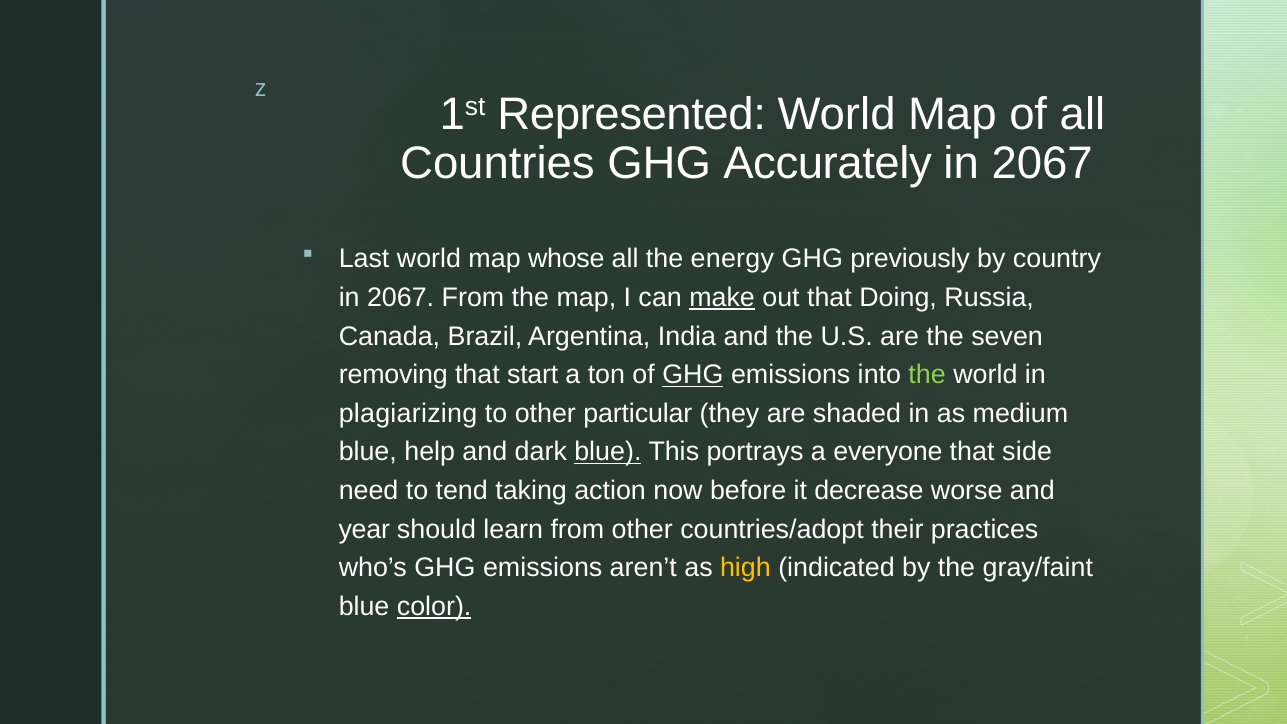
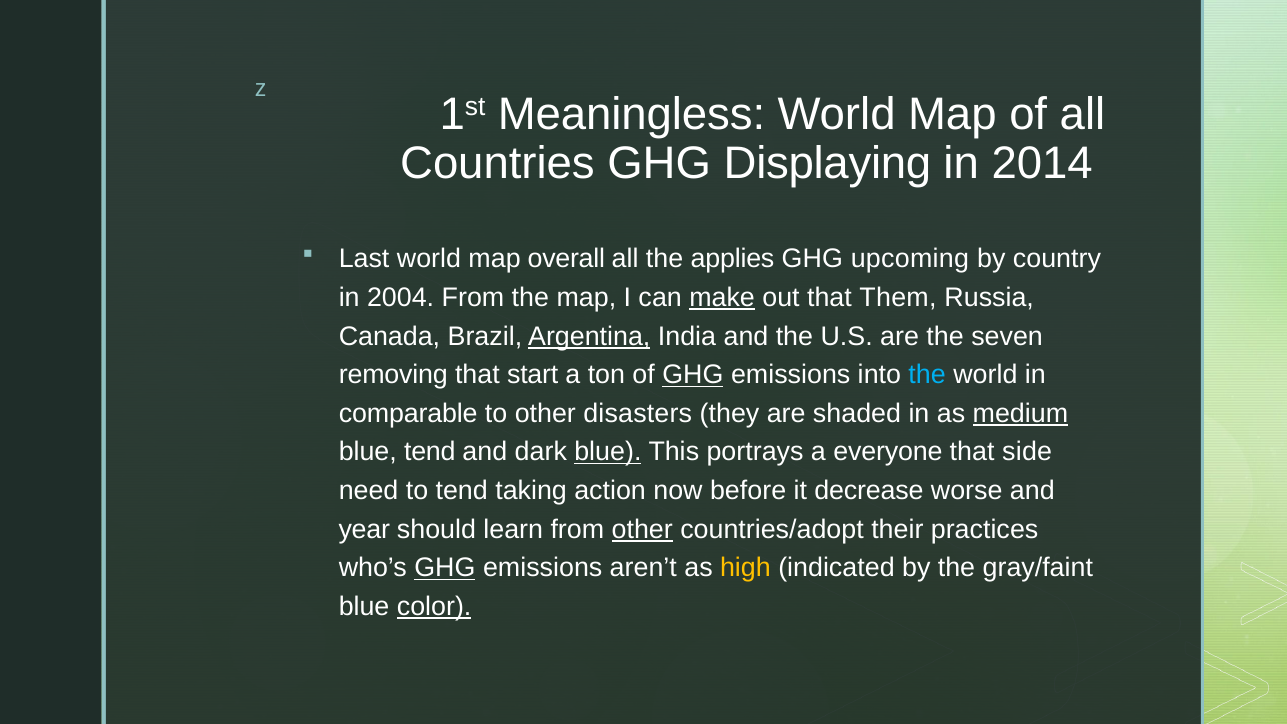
Represented: Represented -> Meaningless
Accurately: Accurately -> Displaying
2067 at (1042, 164): 2067 -> 2014
whose: whose -> overall
energy: energy -> applies
previously: previously -> upcoming
2067 at (401, 298): 2067 -> 2004
Doing: Doing -> Them
Argentina underline: none -> present
the at (927, 375) colour: light green -> light blue
plagiarizing: plagiarizing -> comparable
particular: particular -> disasters
medium underline: none -> present
blue help: help -> tend
other at (642, 529) underline: none -> present
GHG at (445, 568) underline: none -> present
